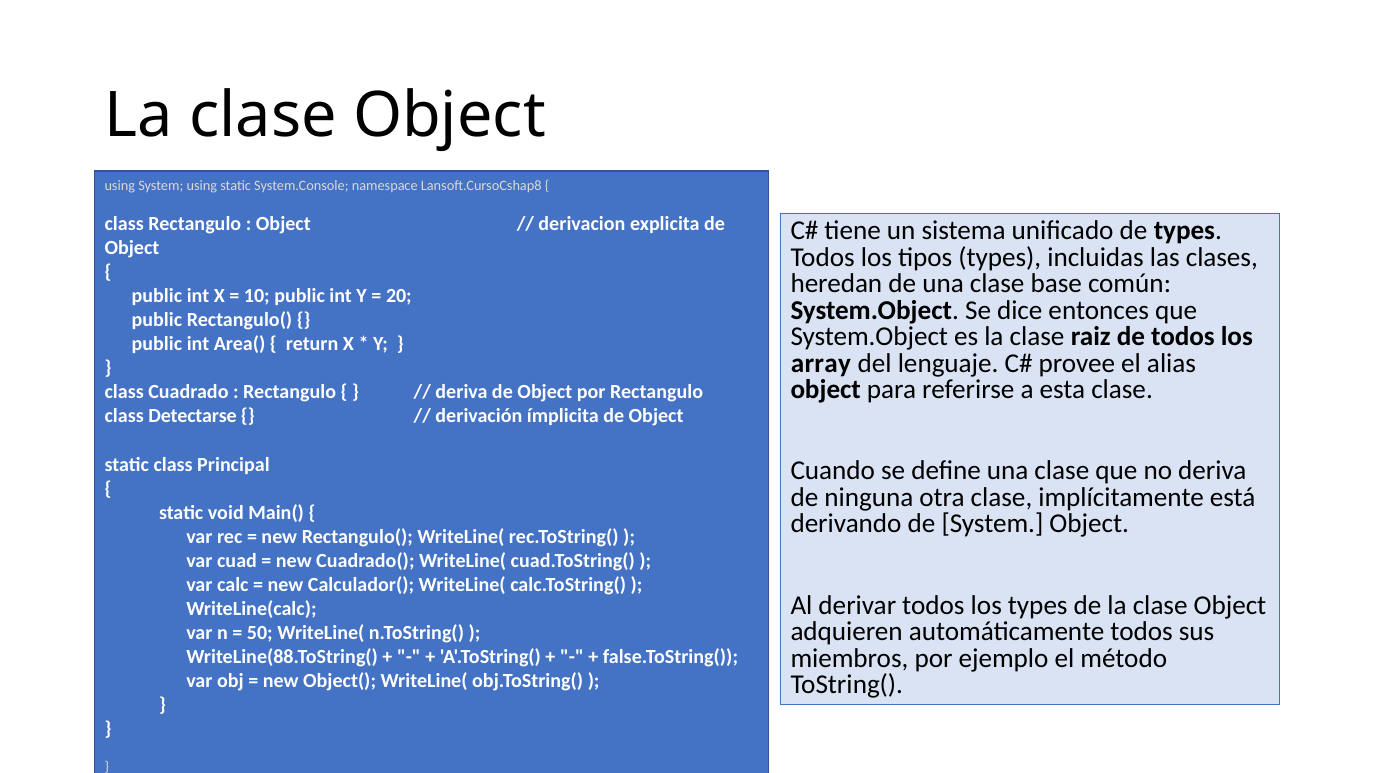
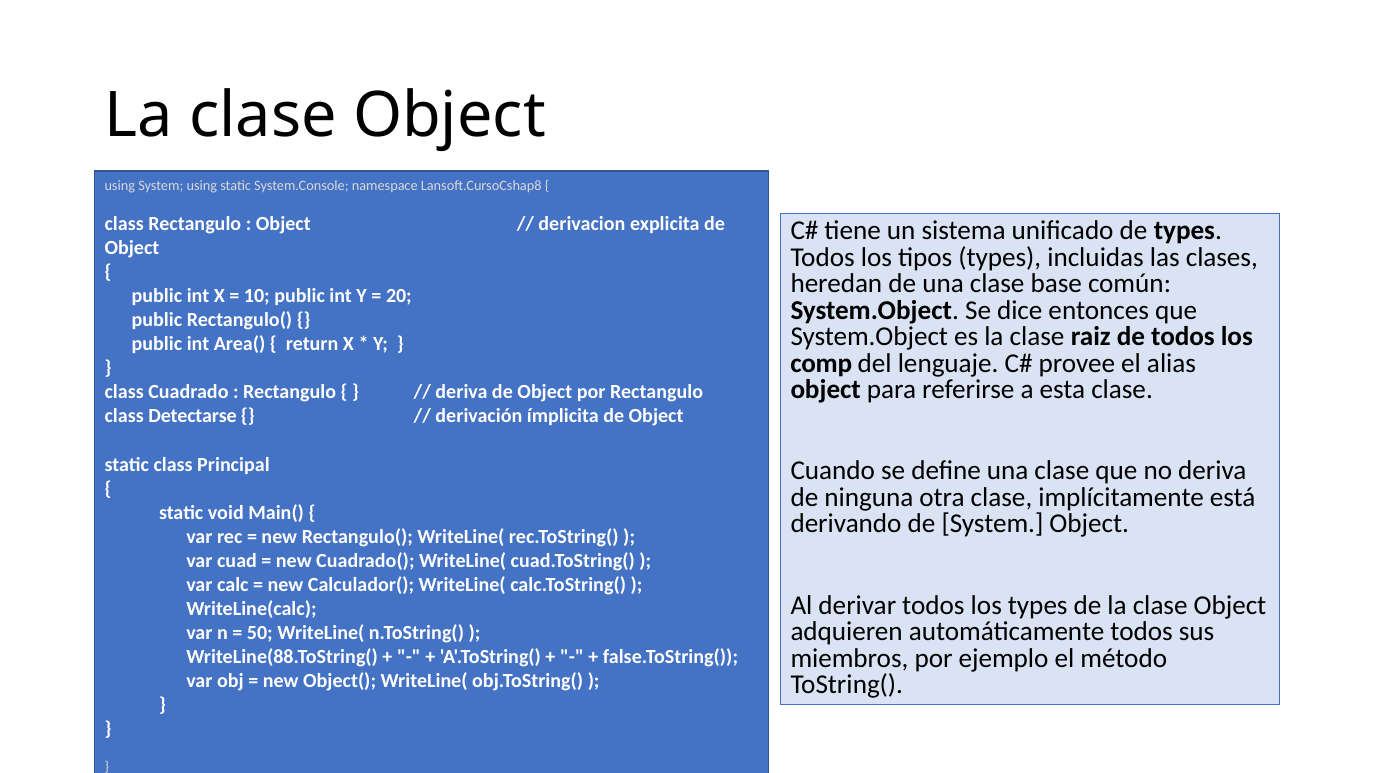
array: array -> comp
